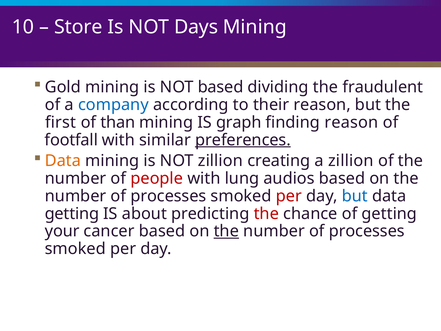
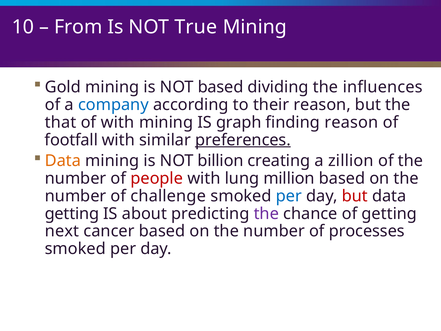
Store: Store -> From
Days: Days -> True
fraudulent: fraudulent -> influences
first: first -> that
of than: than -> with
NOT zillion: zillion -> billion
audios: audios -> million
processes at (168, 196): processes -> challenge
per at (289, 196) colour: red -> blue
but at (355, 196) colour: blue -> red
the at (266, 213) colour: red -> purple
your: your -> next
the at (226, 231) underline: present -> none
